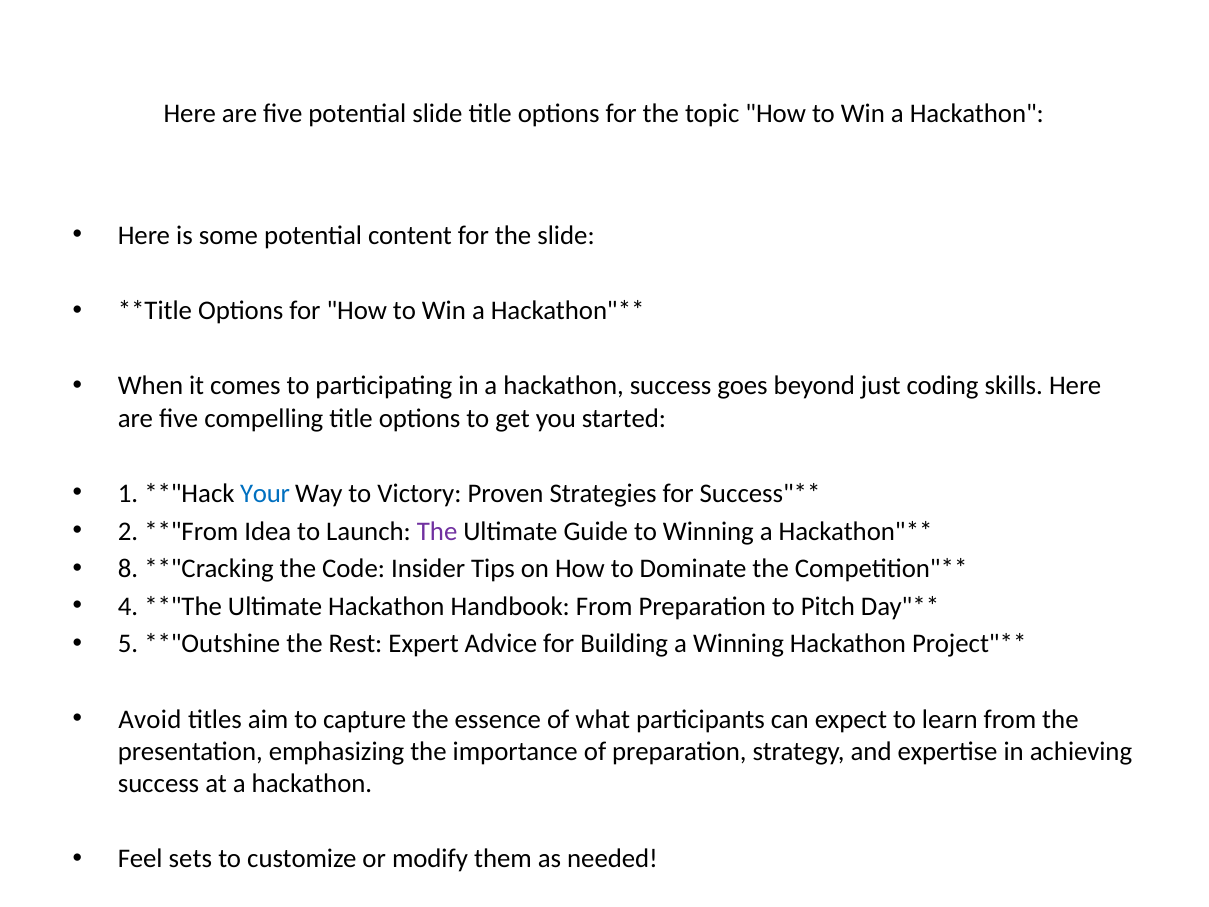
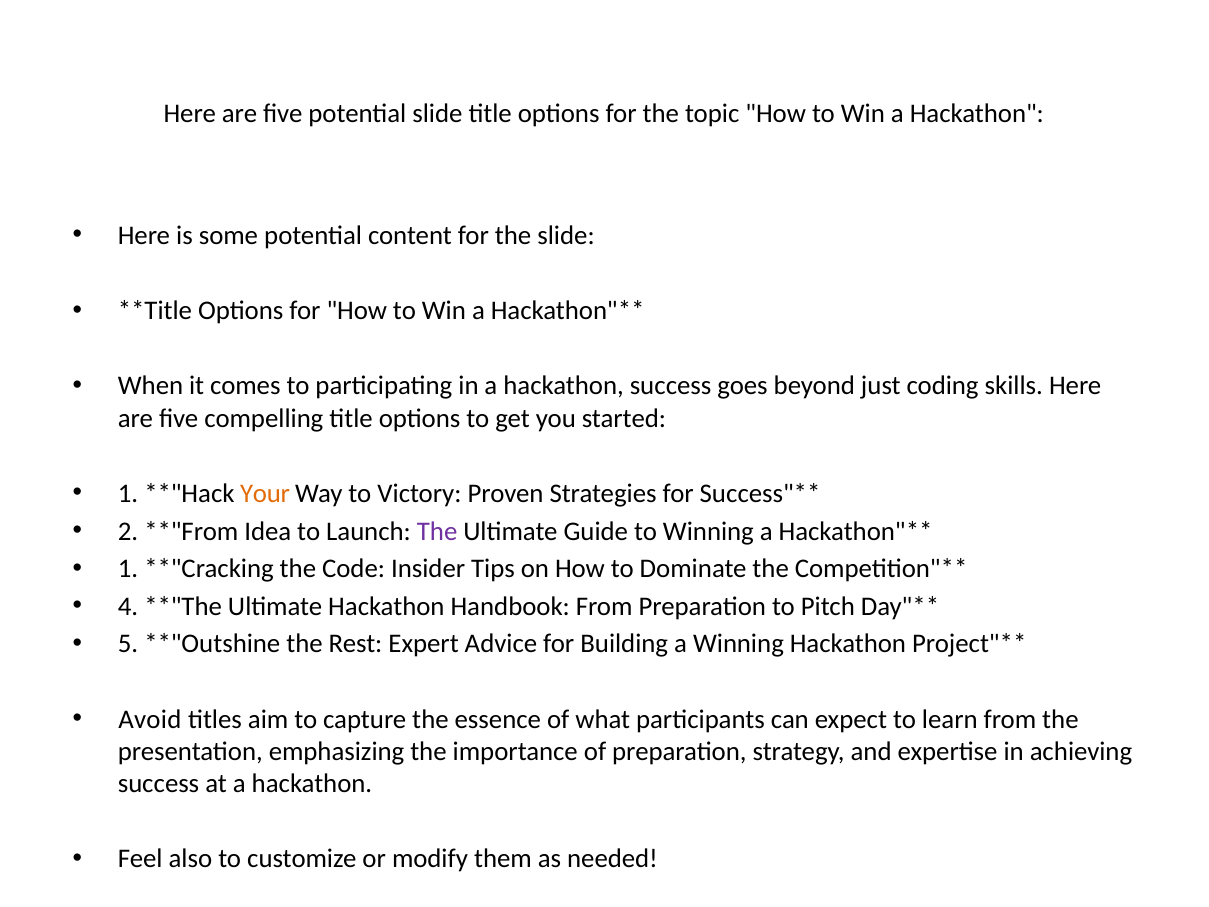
Your colour: blue -> orange
8 at (128, 569): 8 -> 1
sets: sets -> also
